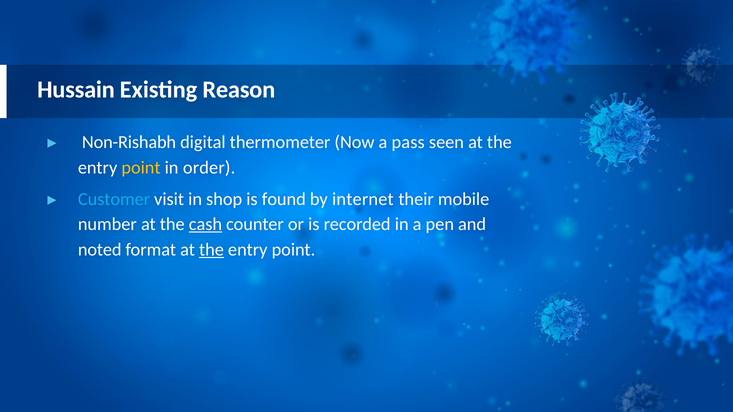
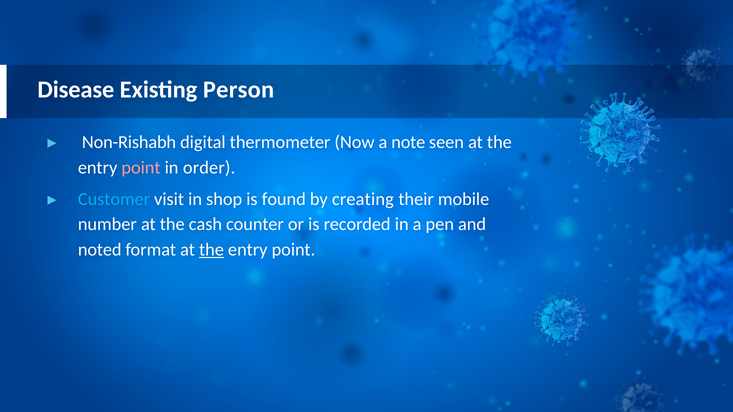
Hussain: Hussain -> Disease
Reason: Reason -> Person
pass: pass -> note
point at (141, 168) colour: yellow -> pink
internet: internet -> creating
cash underline: present -> none
